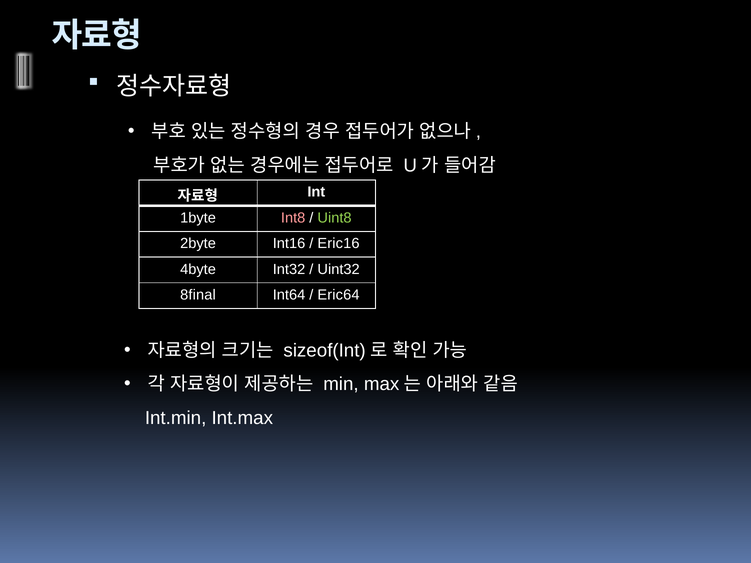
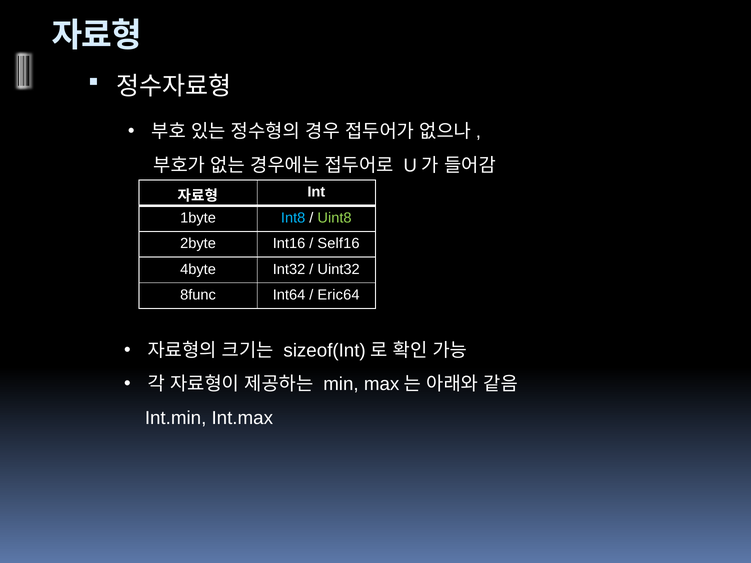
Int8 colour: pink -> light blue
Eric16: Eric16 -> Self16
8final: 8final -> 8func
